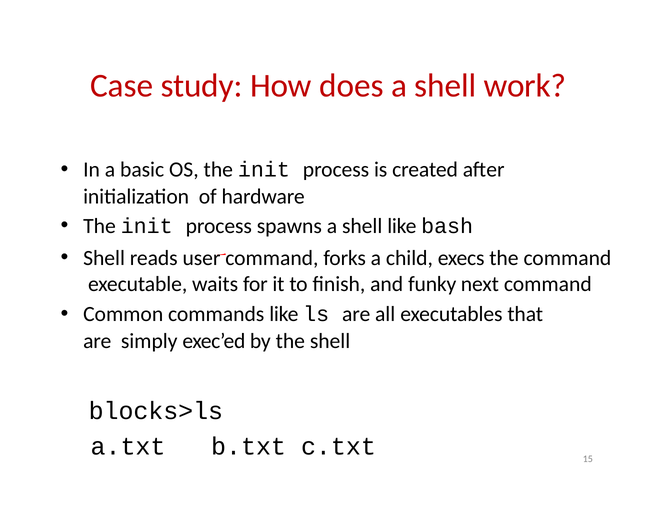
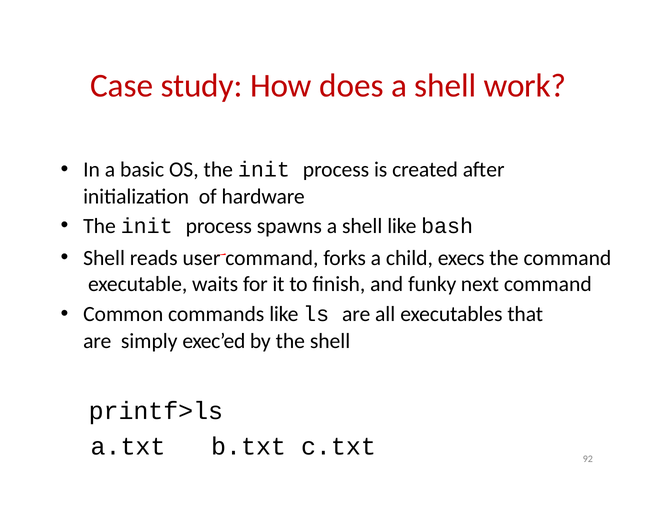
blocks>ls: blocks>ls -> printf>ls
15: 15 -> 92
